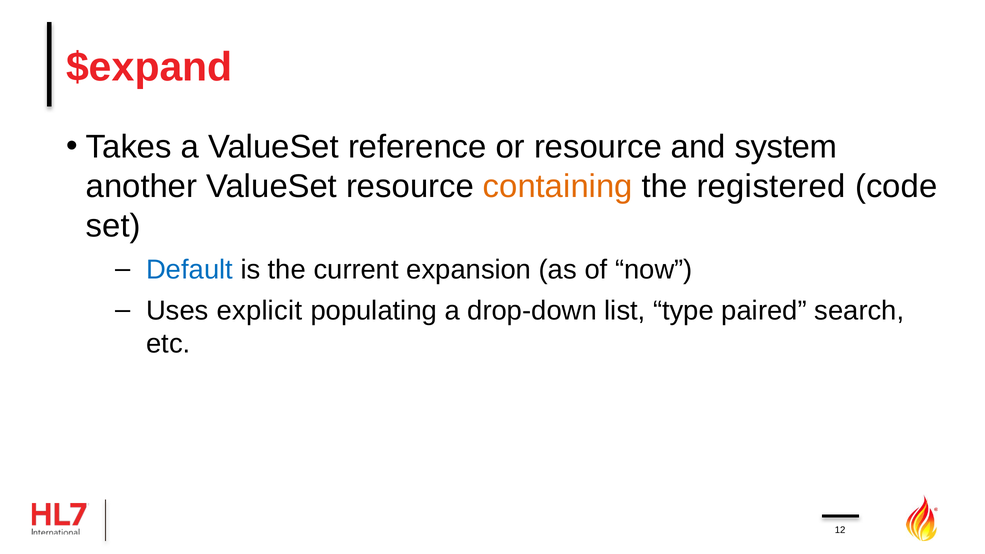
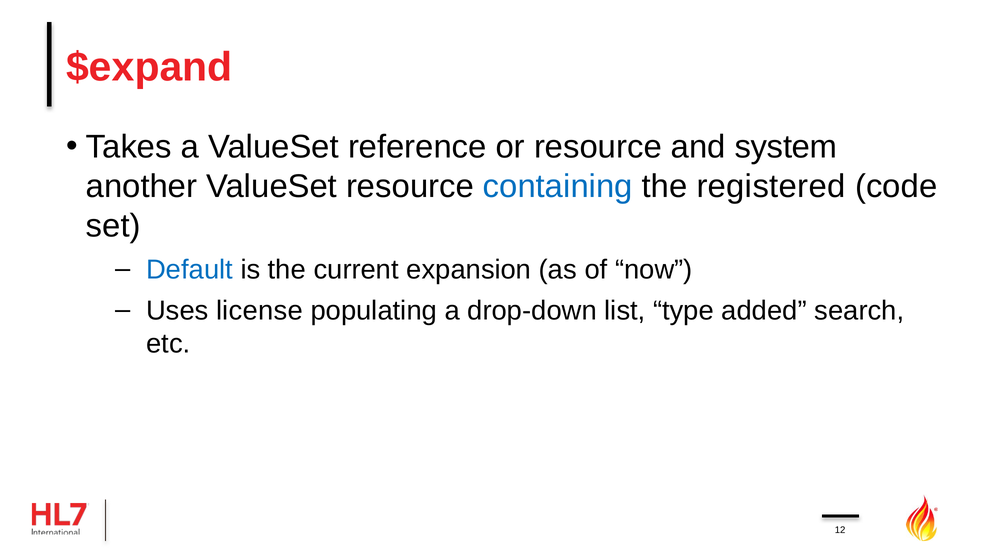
containing colour: orange -> blue
explicit: explicit -> license
paired: paired -> added
